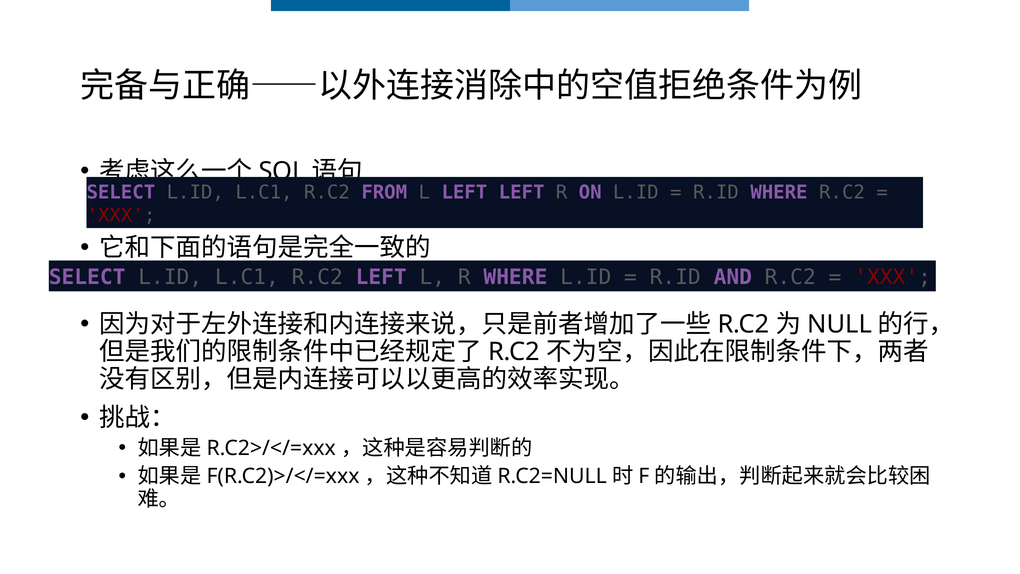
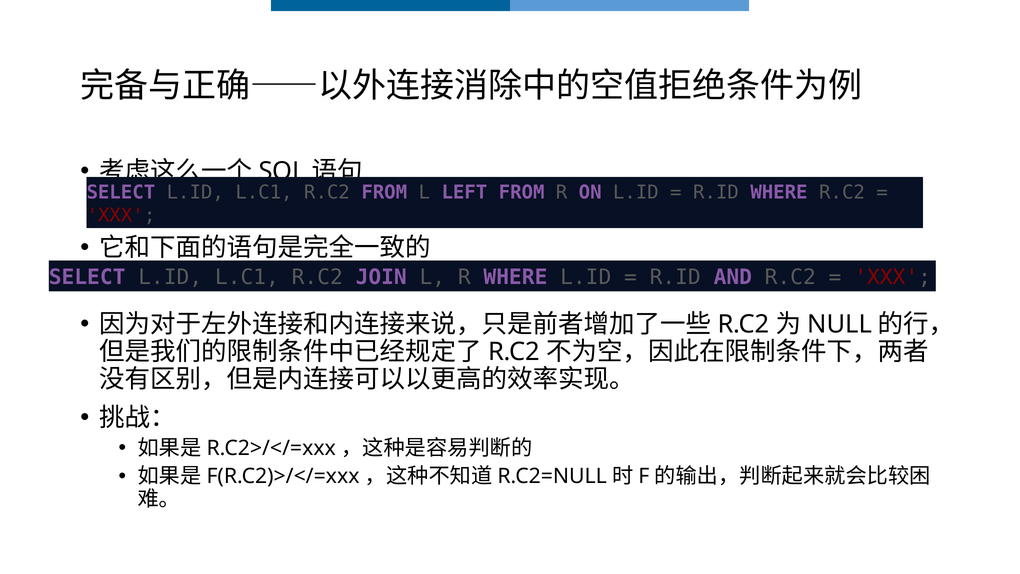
LEFT LEFT: LEFT -> FROM
R.C2 LEFT: LEFT -> JOIN
